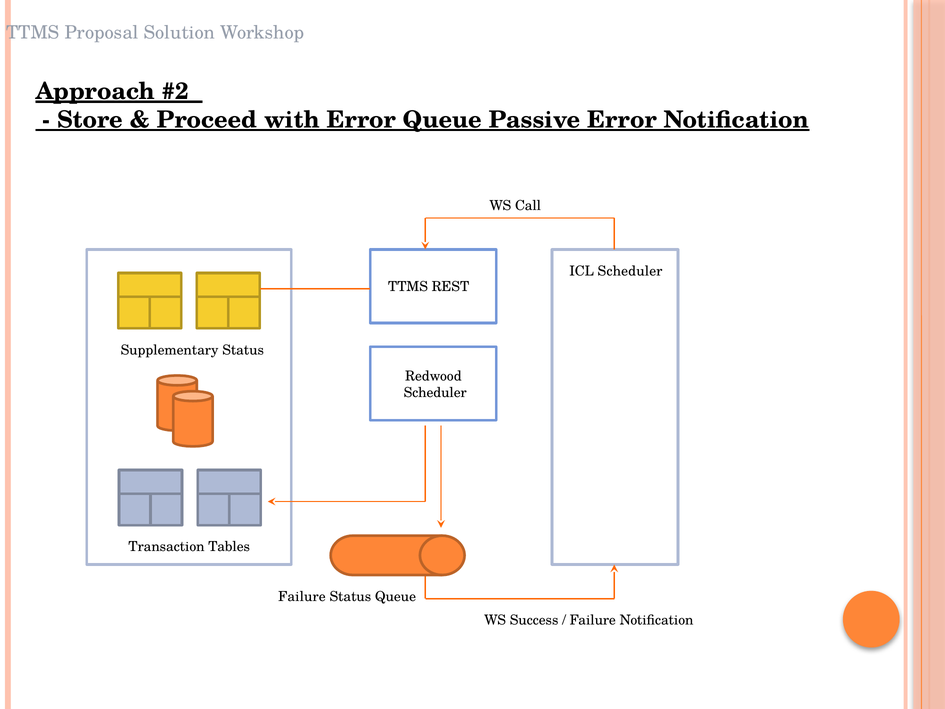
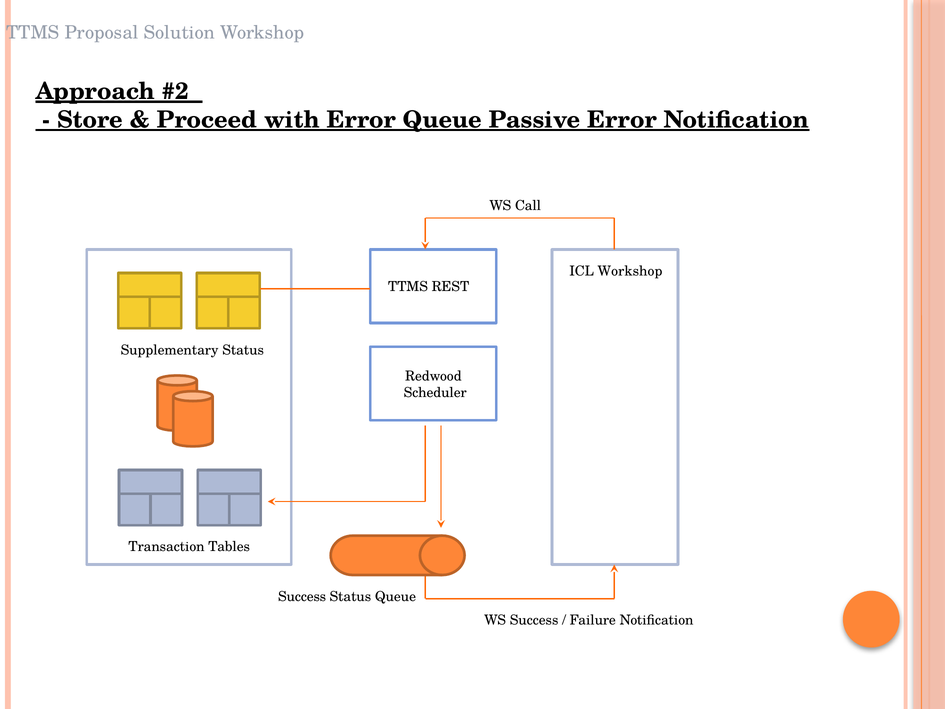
ICL Scheduler: Scheduler -> Workshop
Failure at (302, 597): Failure -> Success
